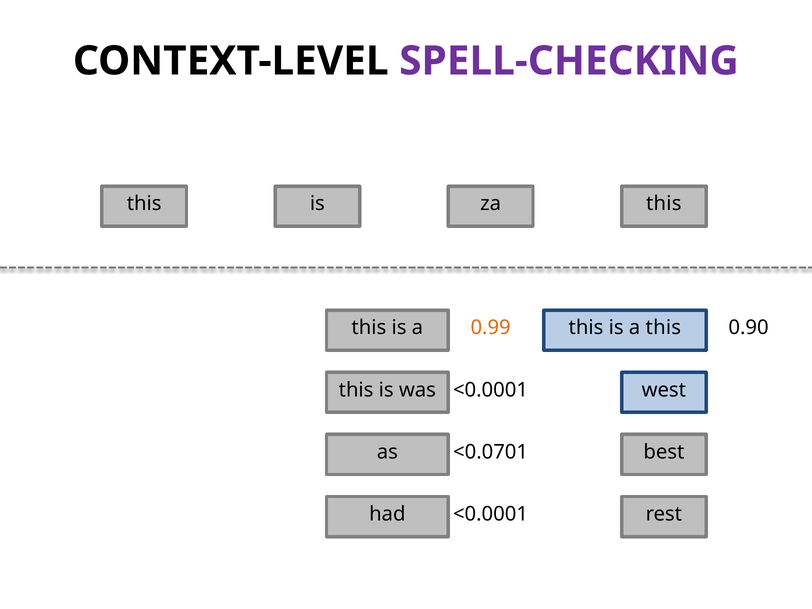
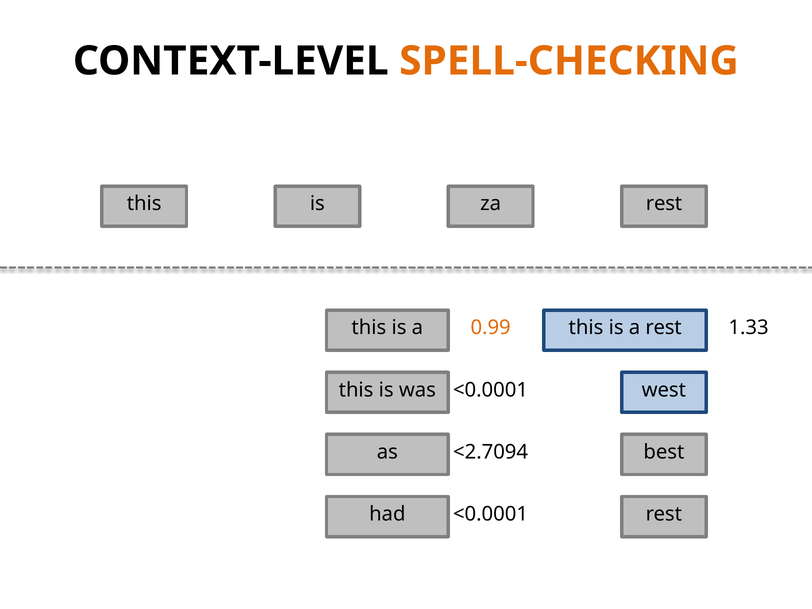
SPELL-CHECKING colour: purple -> orange
za this: this -> rest
this at (663, 328): this -> rest
0.90: 0.90 -> 1.33
<0.0701: <0.0701 -> <2.7094
